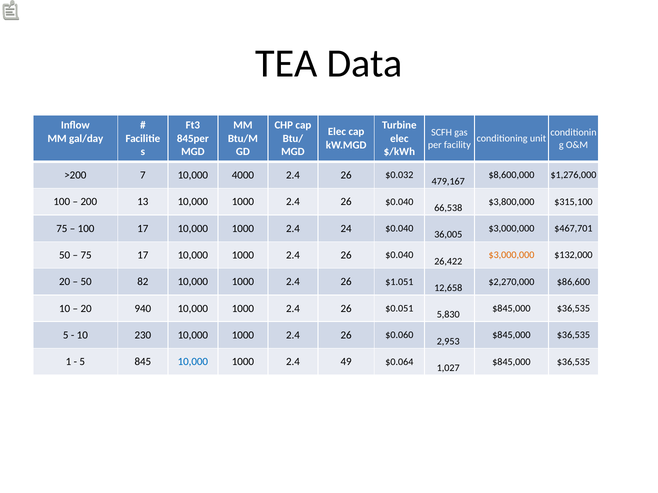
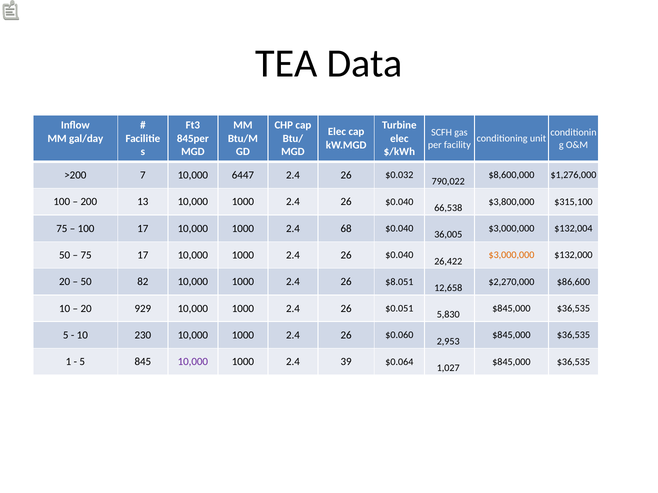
4000: 4000 -> 6447
479,167: 479,167 -> 790,022
24: 24 -> 68
$467,701: $467,701 -> $132,004
$1.051: $1.051 -> $8.051
940: 940 -> 929
10,000 at (193, 362) colour: blue -> purple
49: 49 -> 39
